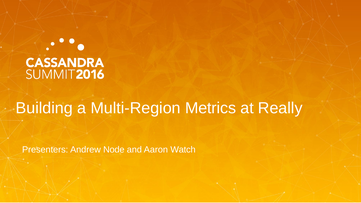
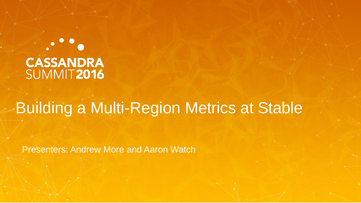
Really: Really -> Stable
Node: Node -> More
